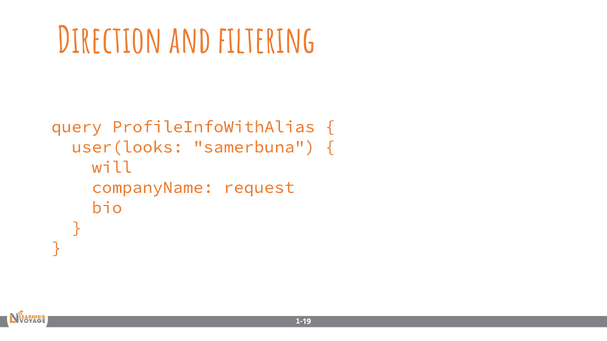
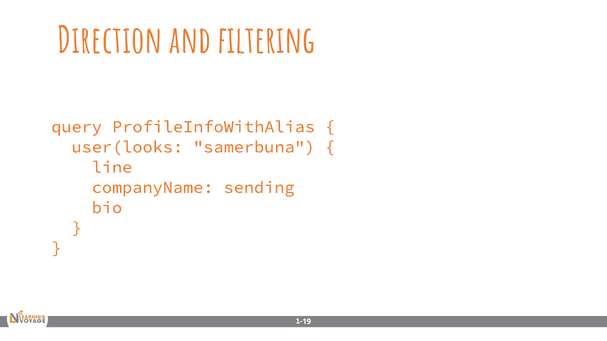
will: will -> line
request: request -> sending
